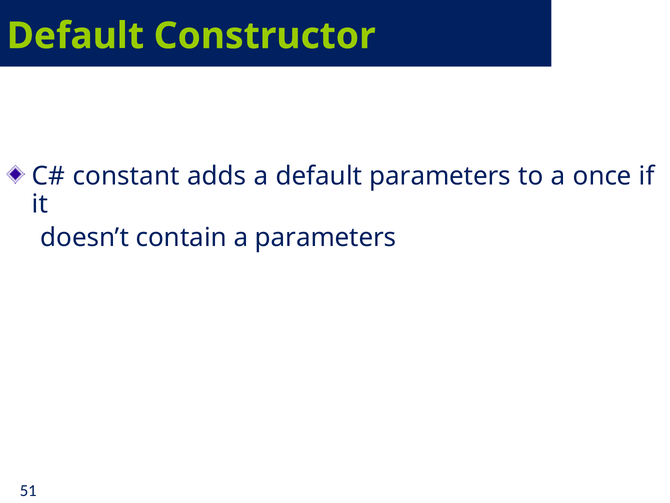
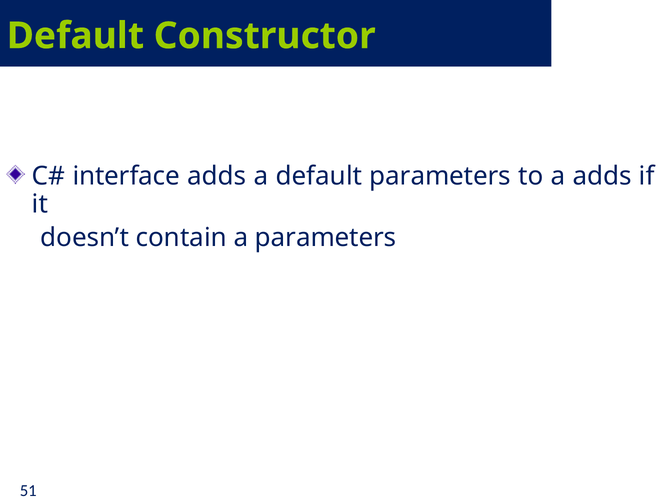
constant: constant -> interface
a once: once -> adds
